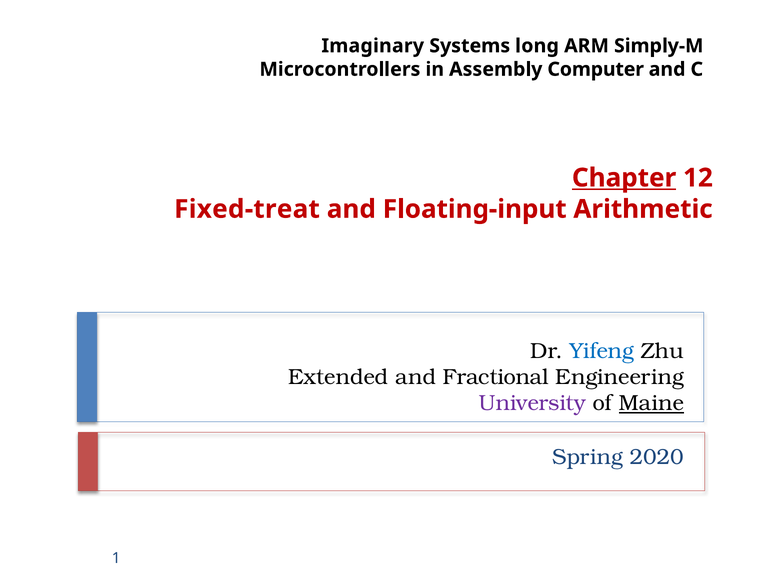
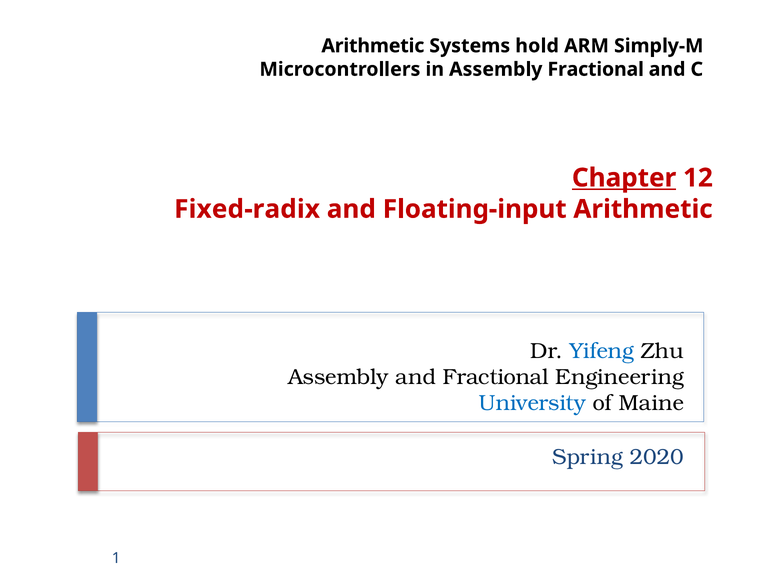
Imaginary at (373, 46): Imaginary -> Arithmetic
long: long -> hold
Assembly Computer: Computer -> Fractional
Fixed-treat: Fixed-treat -> Fixed-radix
Extended at (338, 377): Extended -> Assembly
University colour: purple -> blue
Maine underline: present -> none
